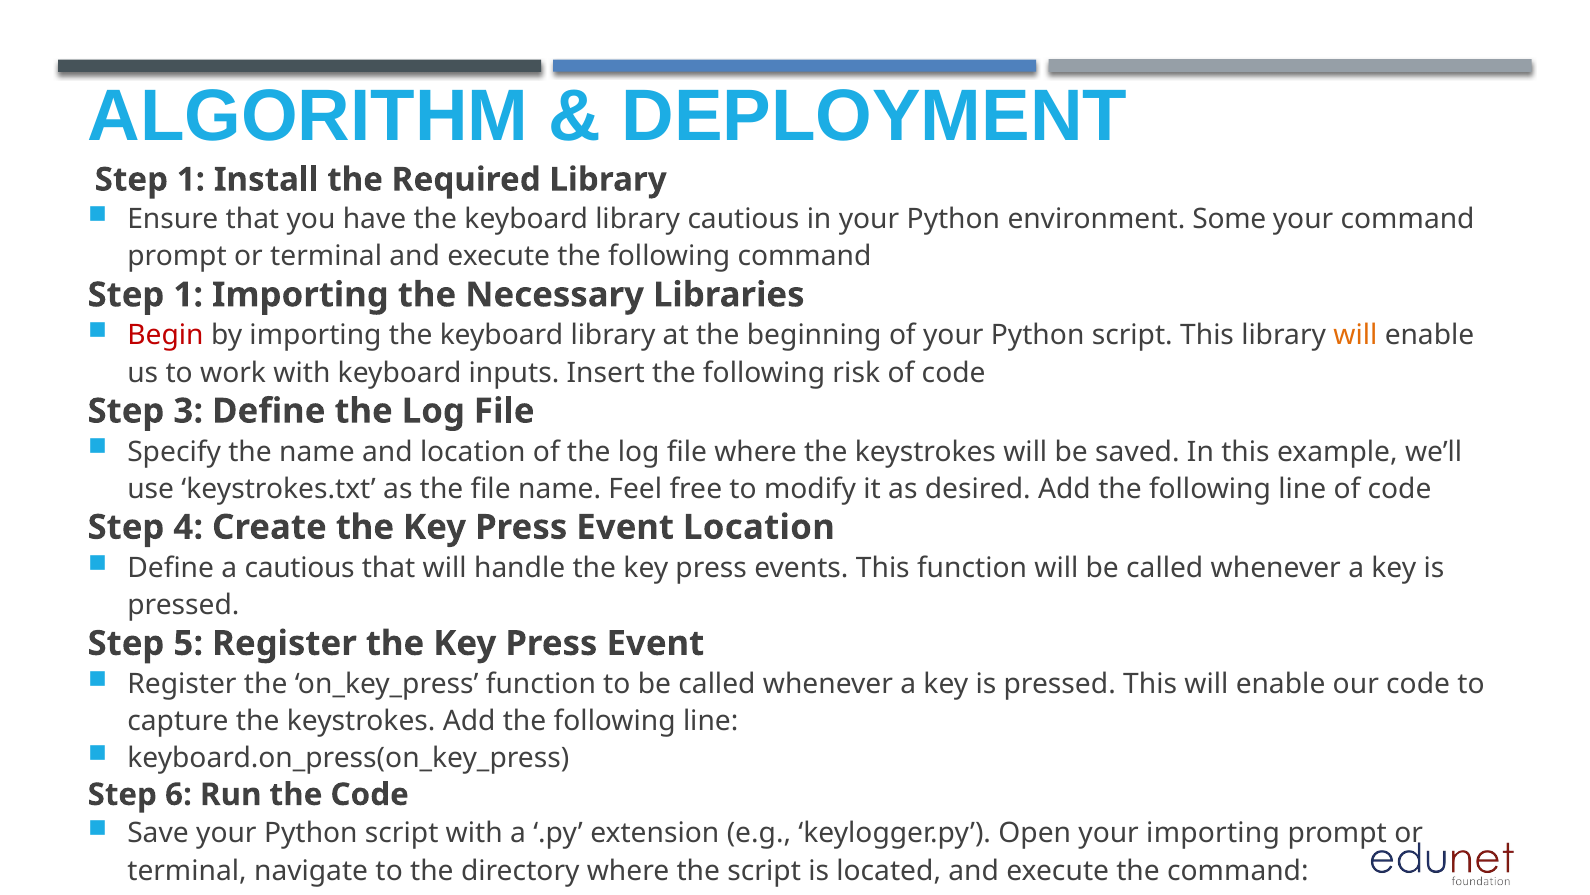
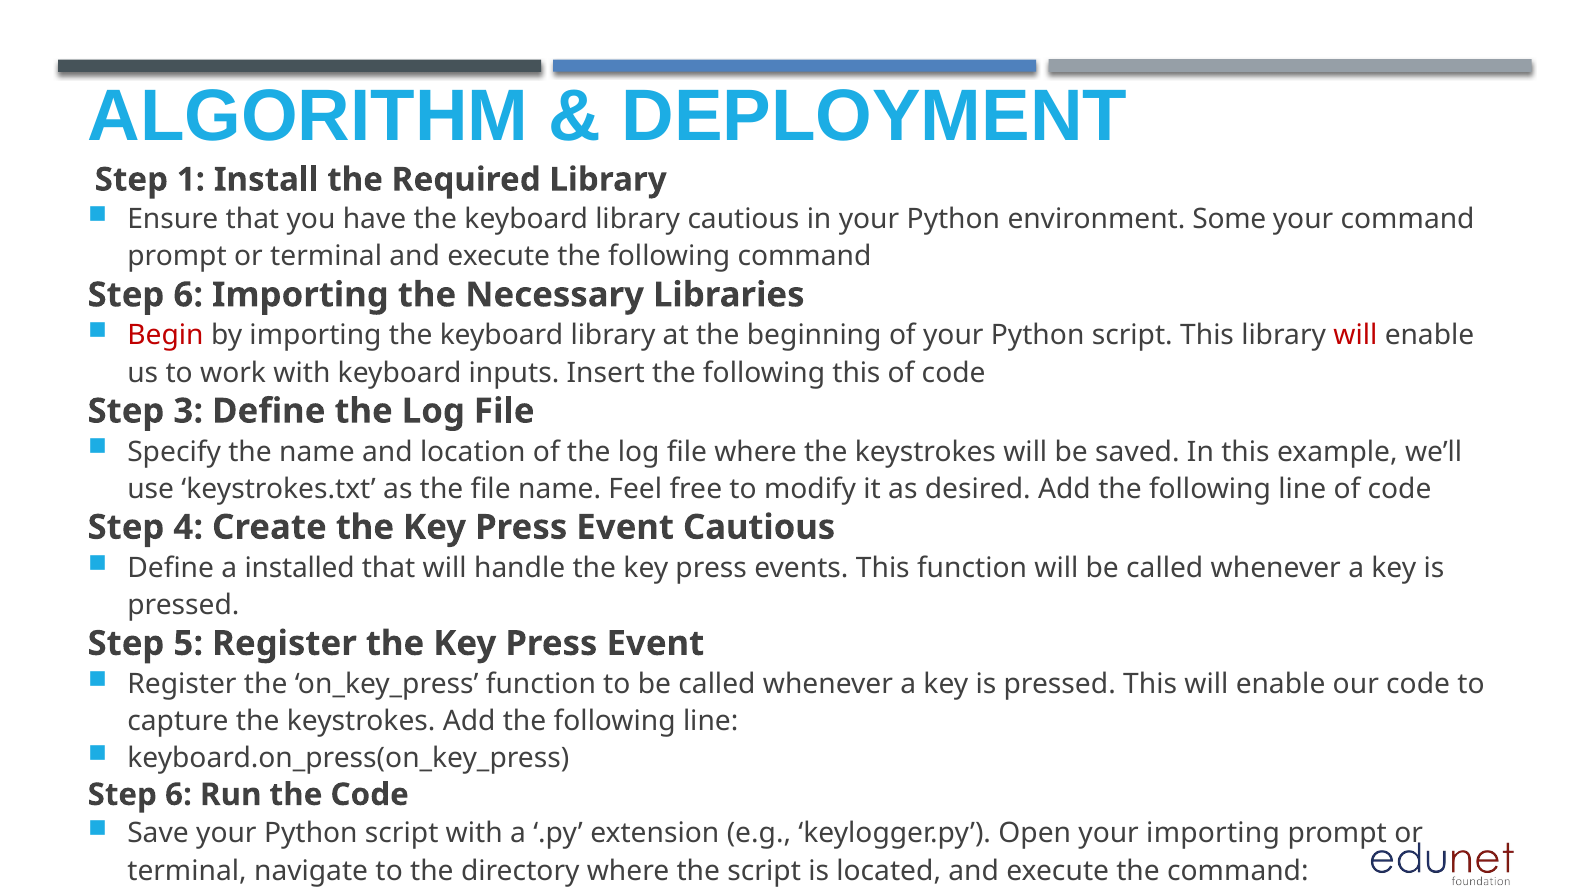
1 at (188, 295): 1 -> 6
will at (1355, 335) colour: orange -> red
following risk: risk -> this
Event Location: Location -> Cautious
a cautious: cautious -> installed
